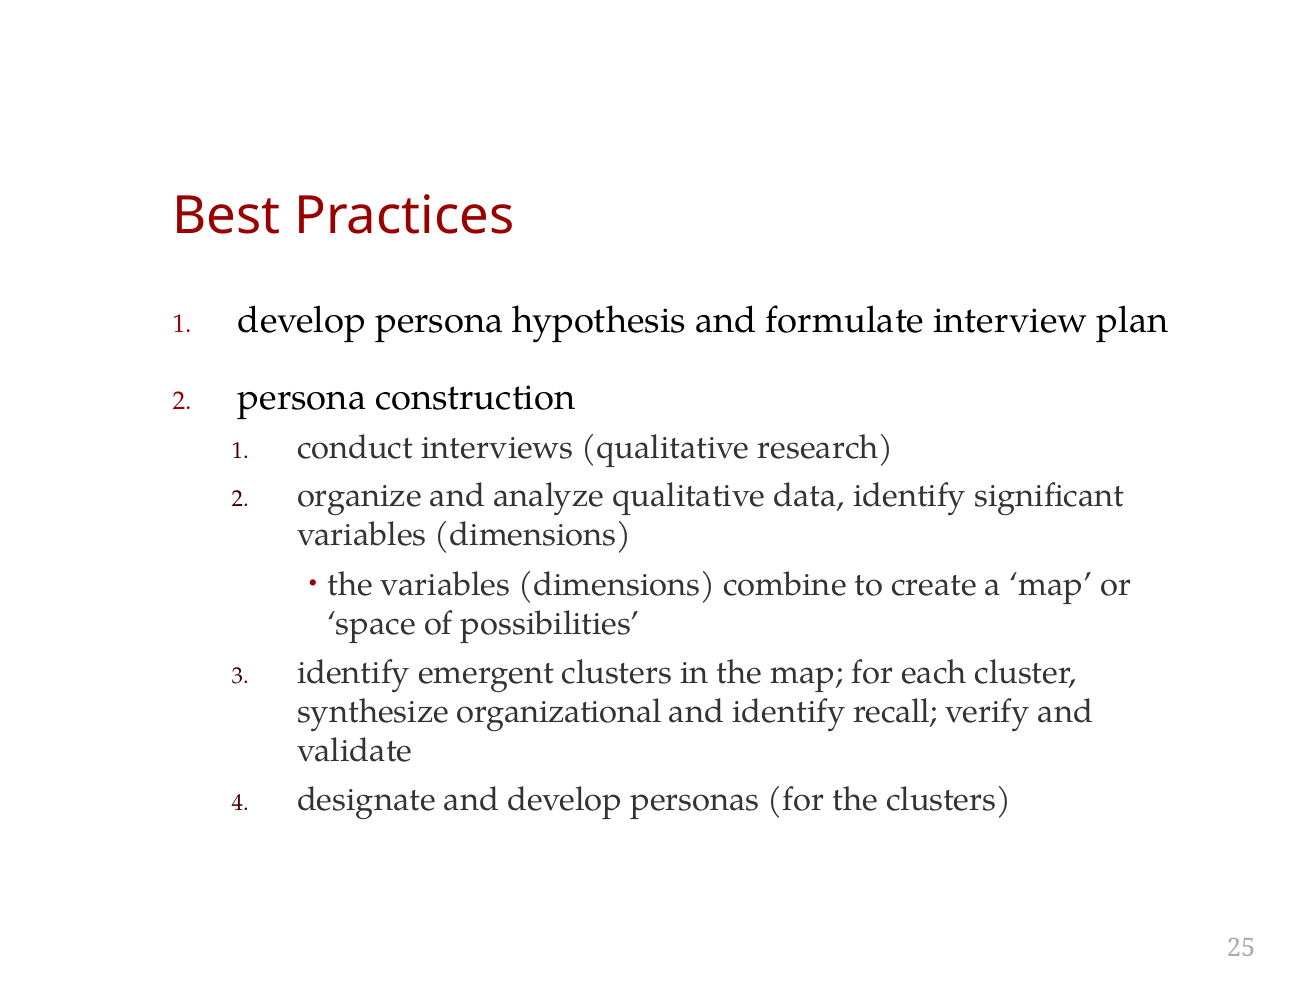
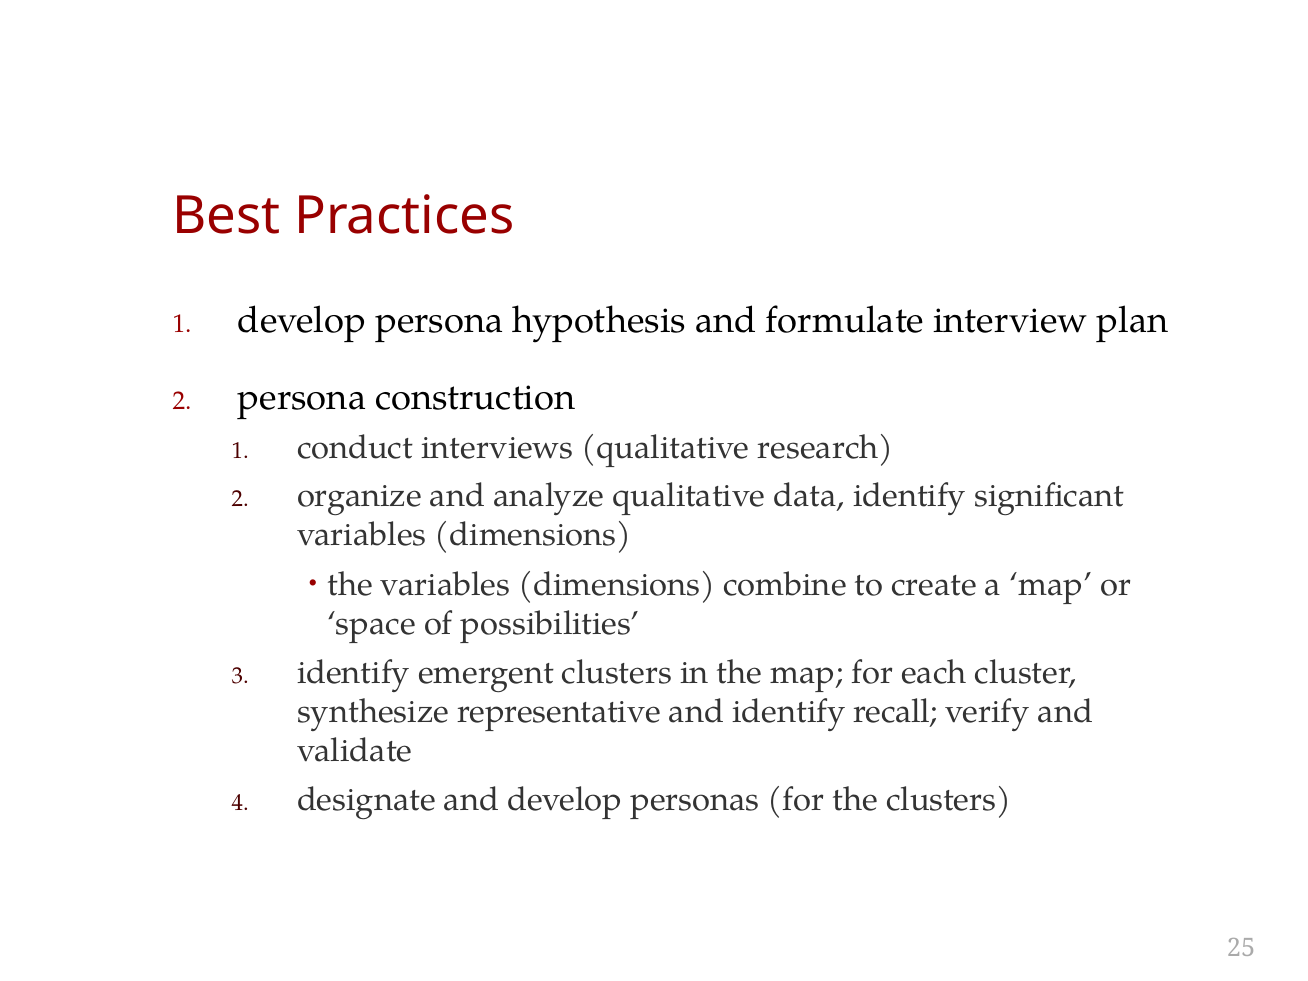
organizational: organizational -> representative
